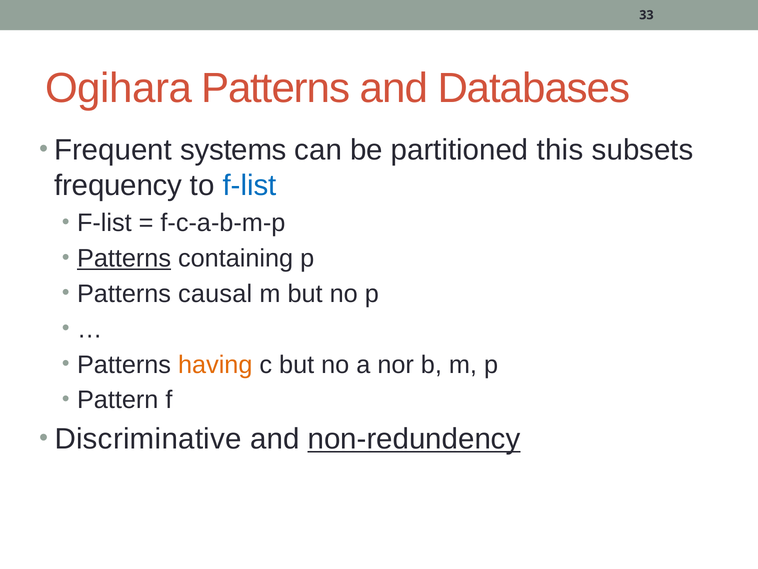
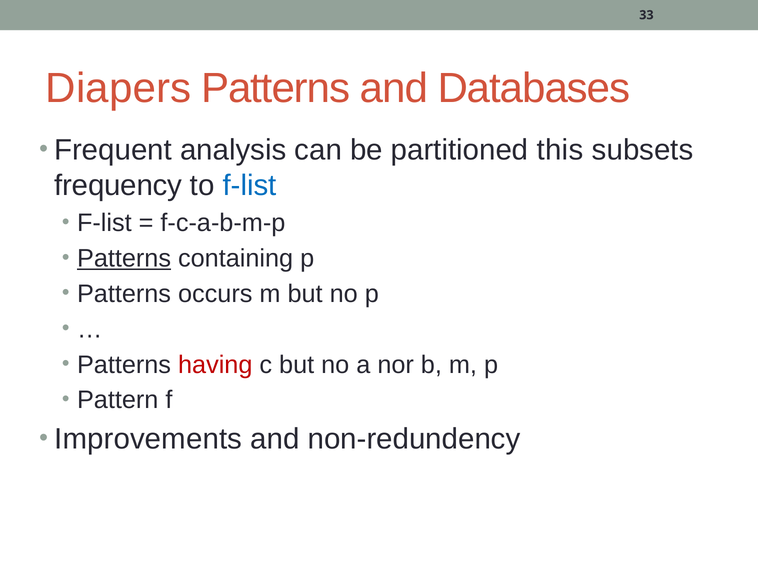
Ogihara: Ogihara -> Diapers
systems: systems -> analysis
causal: causal -> occurs
having colour: orange -> red
Discriminative: Discriminative -> Improvements
non-redundency underline: present -> none
